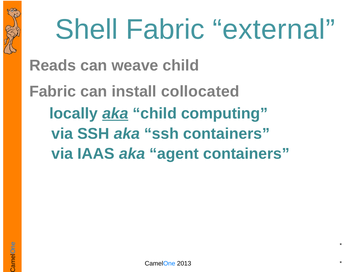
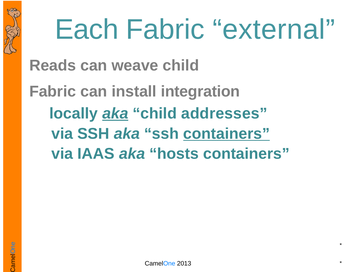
Shell: Shell -> Each
collocated: collocated -> integration
computing: computing -> addresses
containers at (226, 134) underline: none -> present
agent: agent -> hosts
